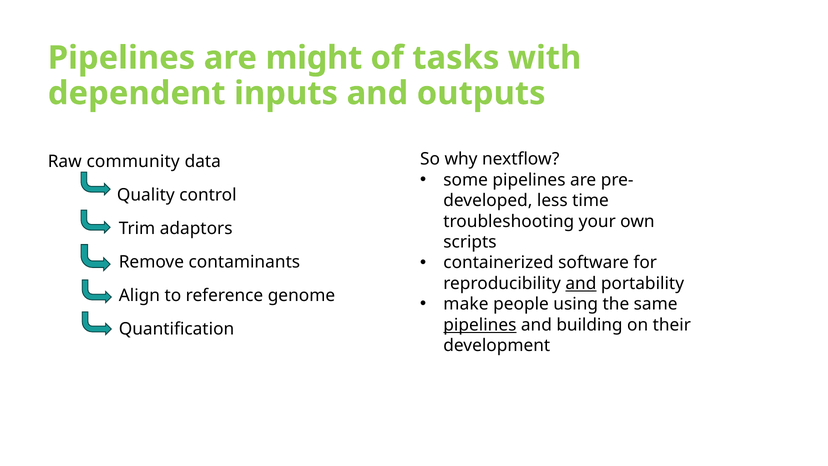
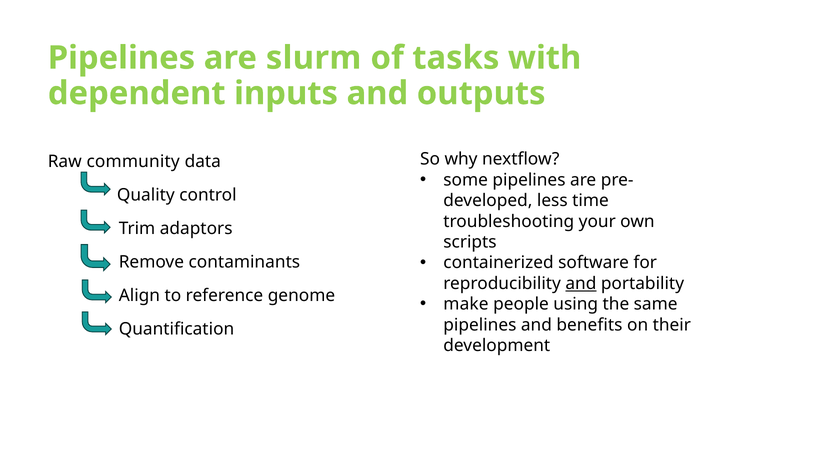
might: might -> slurm
pipelines at (480, 325) underline: present -> none
building: building -> benefits
